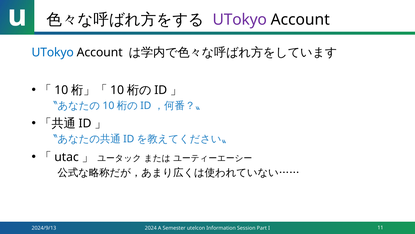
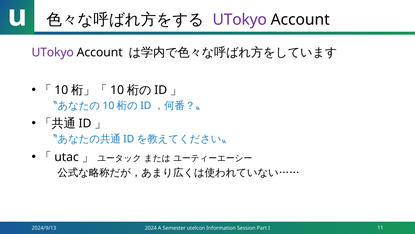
UTokyo at (53, 52) colour: blue -> purple
